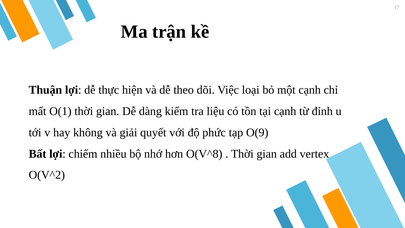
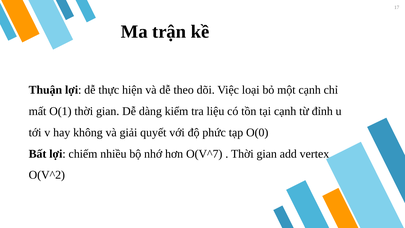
O(9: O(9 -> O(0
O(V^8: O(V^8 -> O(V^7
